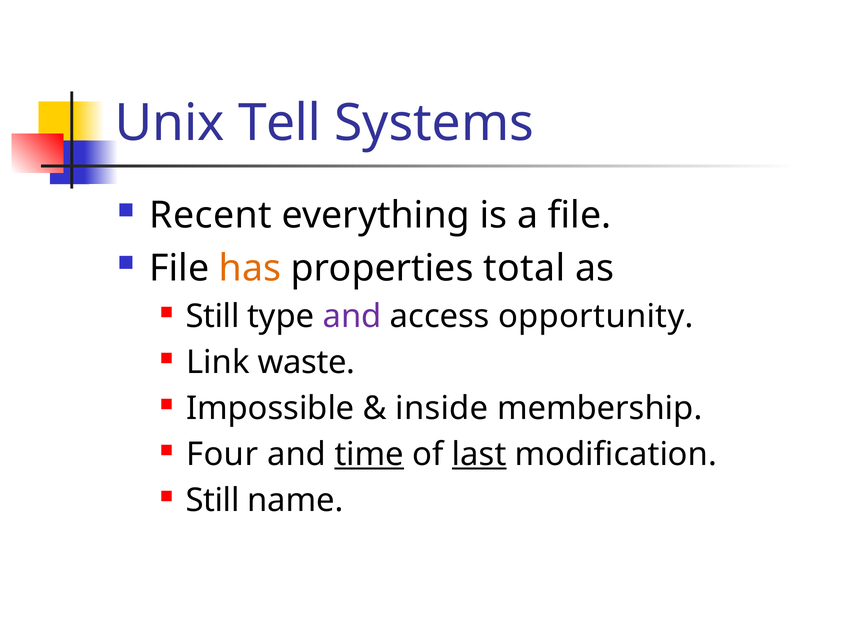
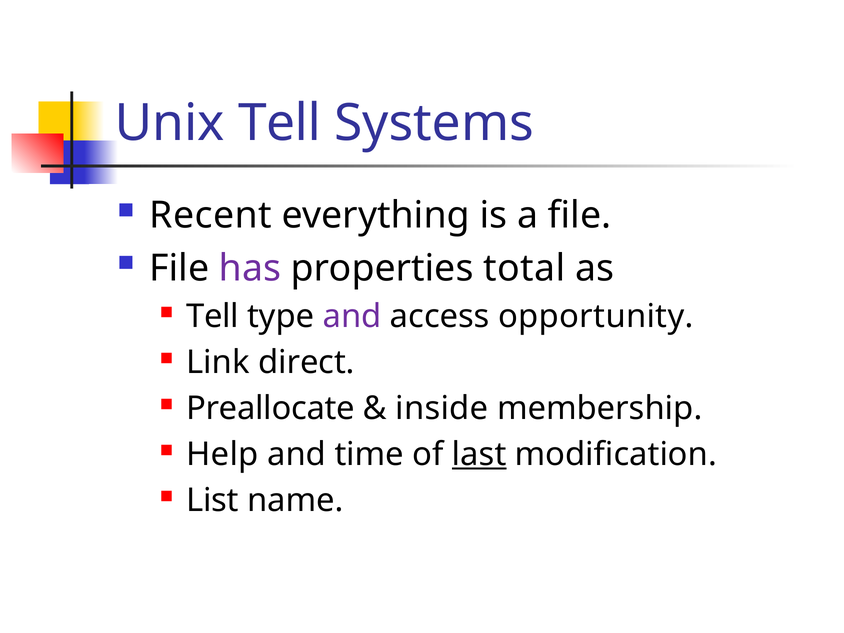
has colour: orange -> purple
Still at (213, 317): Still -> Tell
waste: waste -> direct
Impossible: Impossible -> Preallocate
Four: Four -> Help
time underline: present -> none
Still at (213, 501): Still -> List
